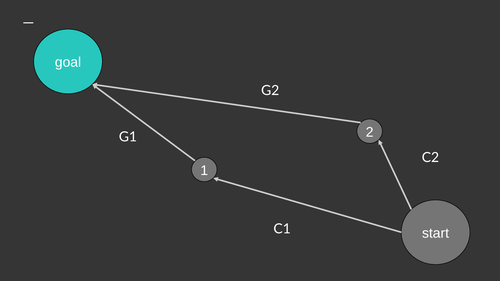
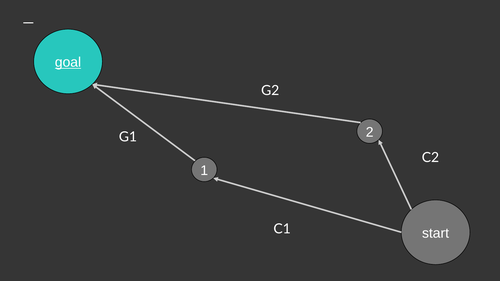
goal underline: none -> present
